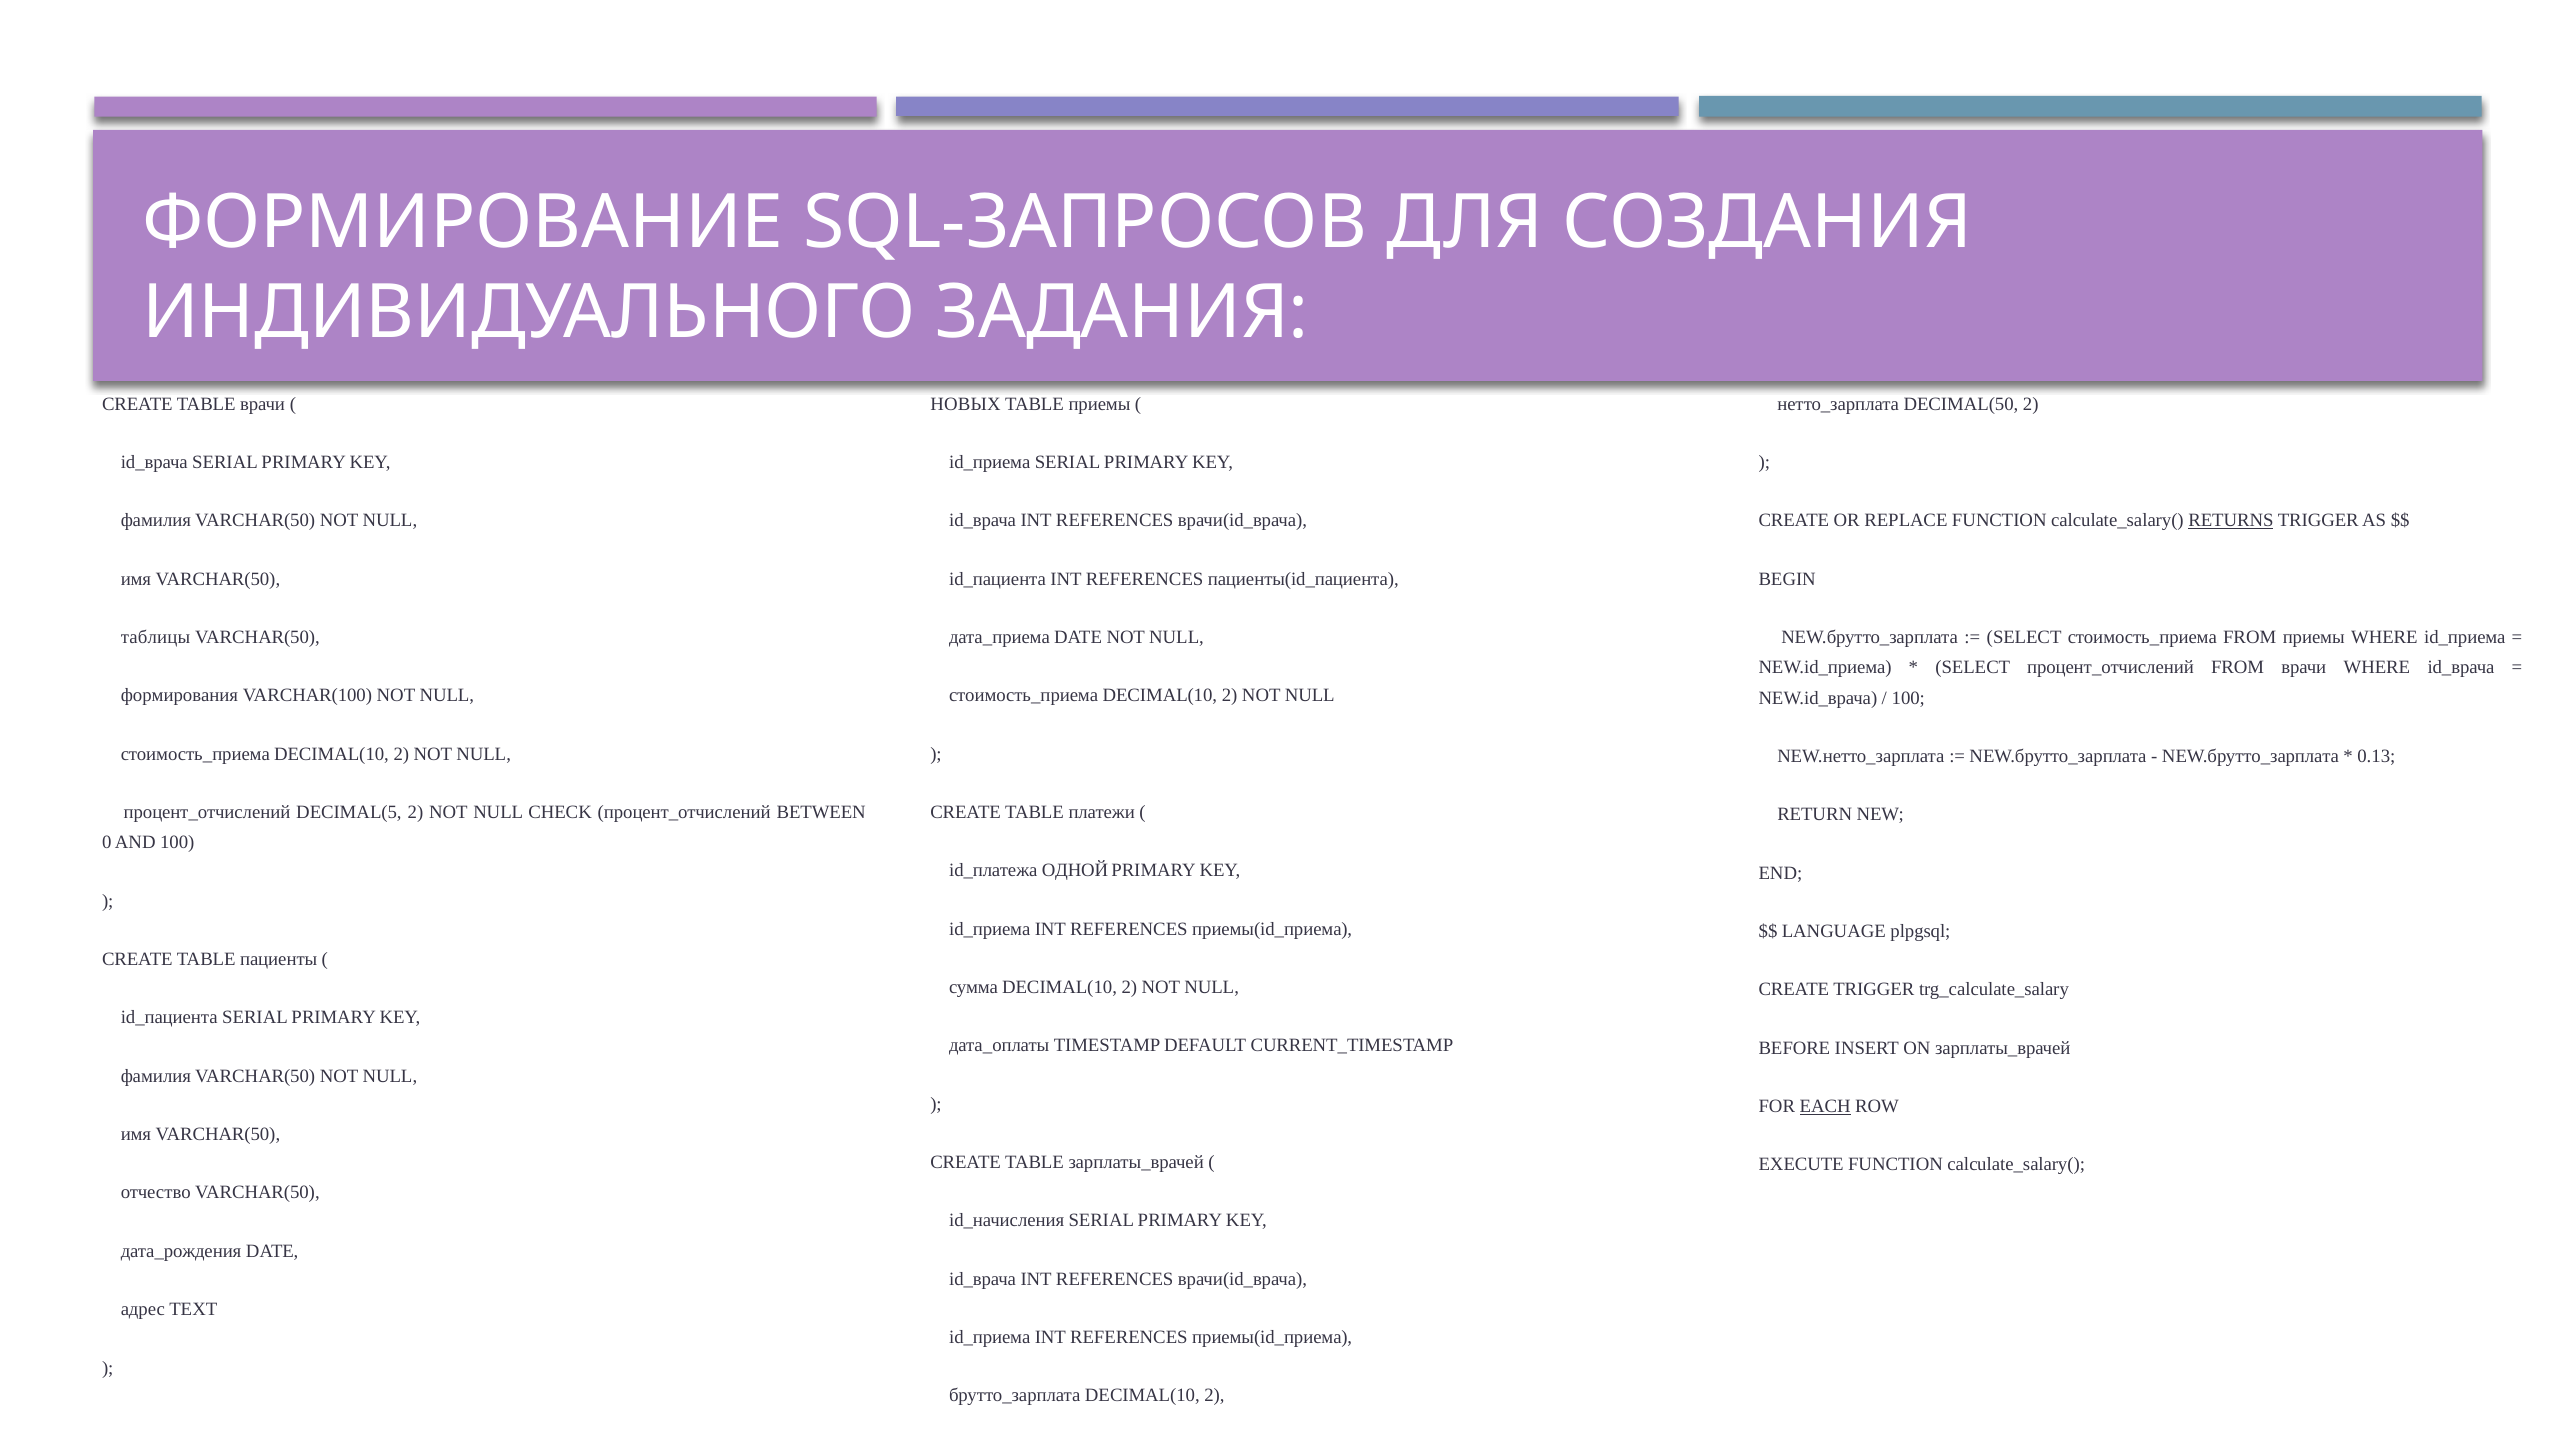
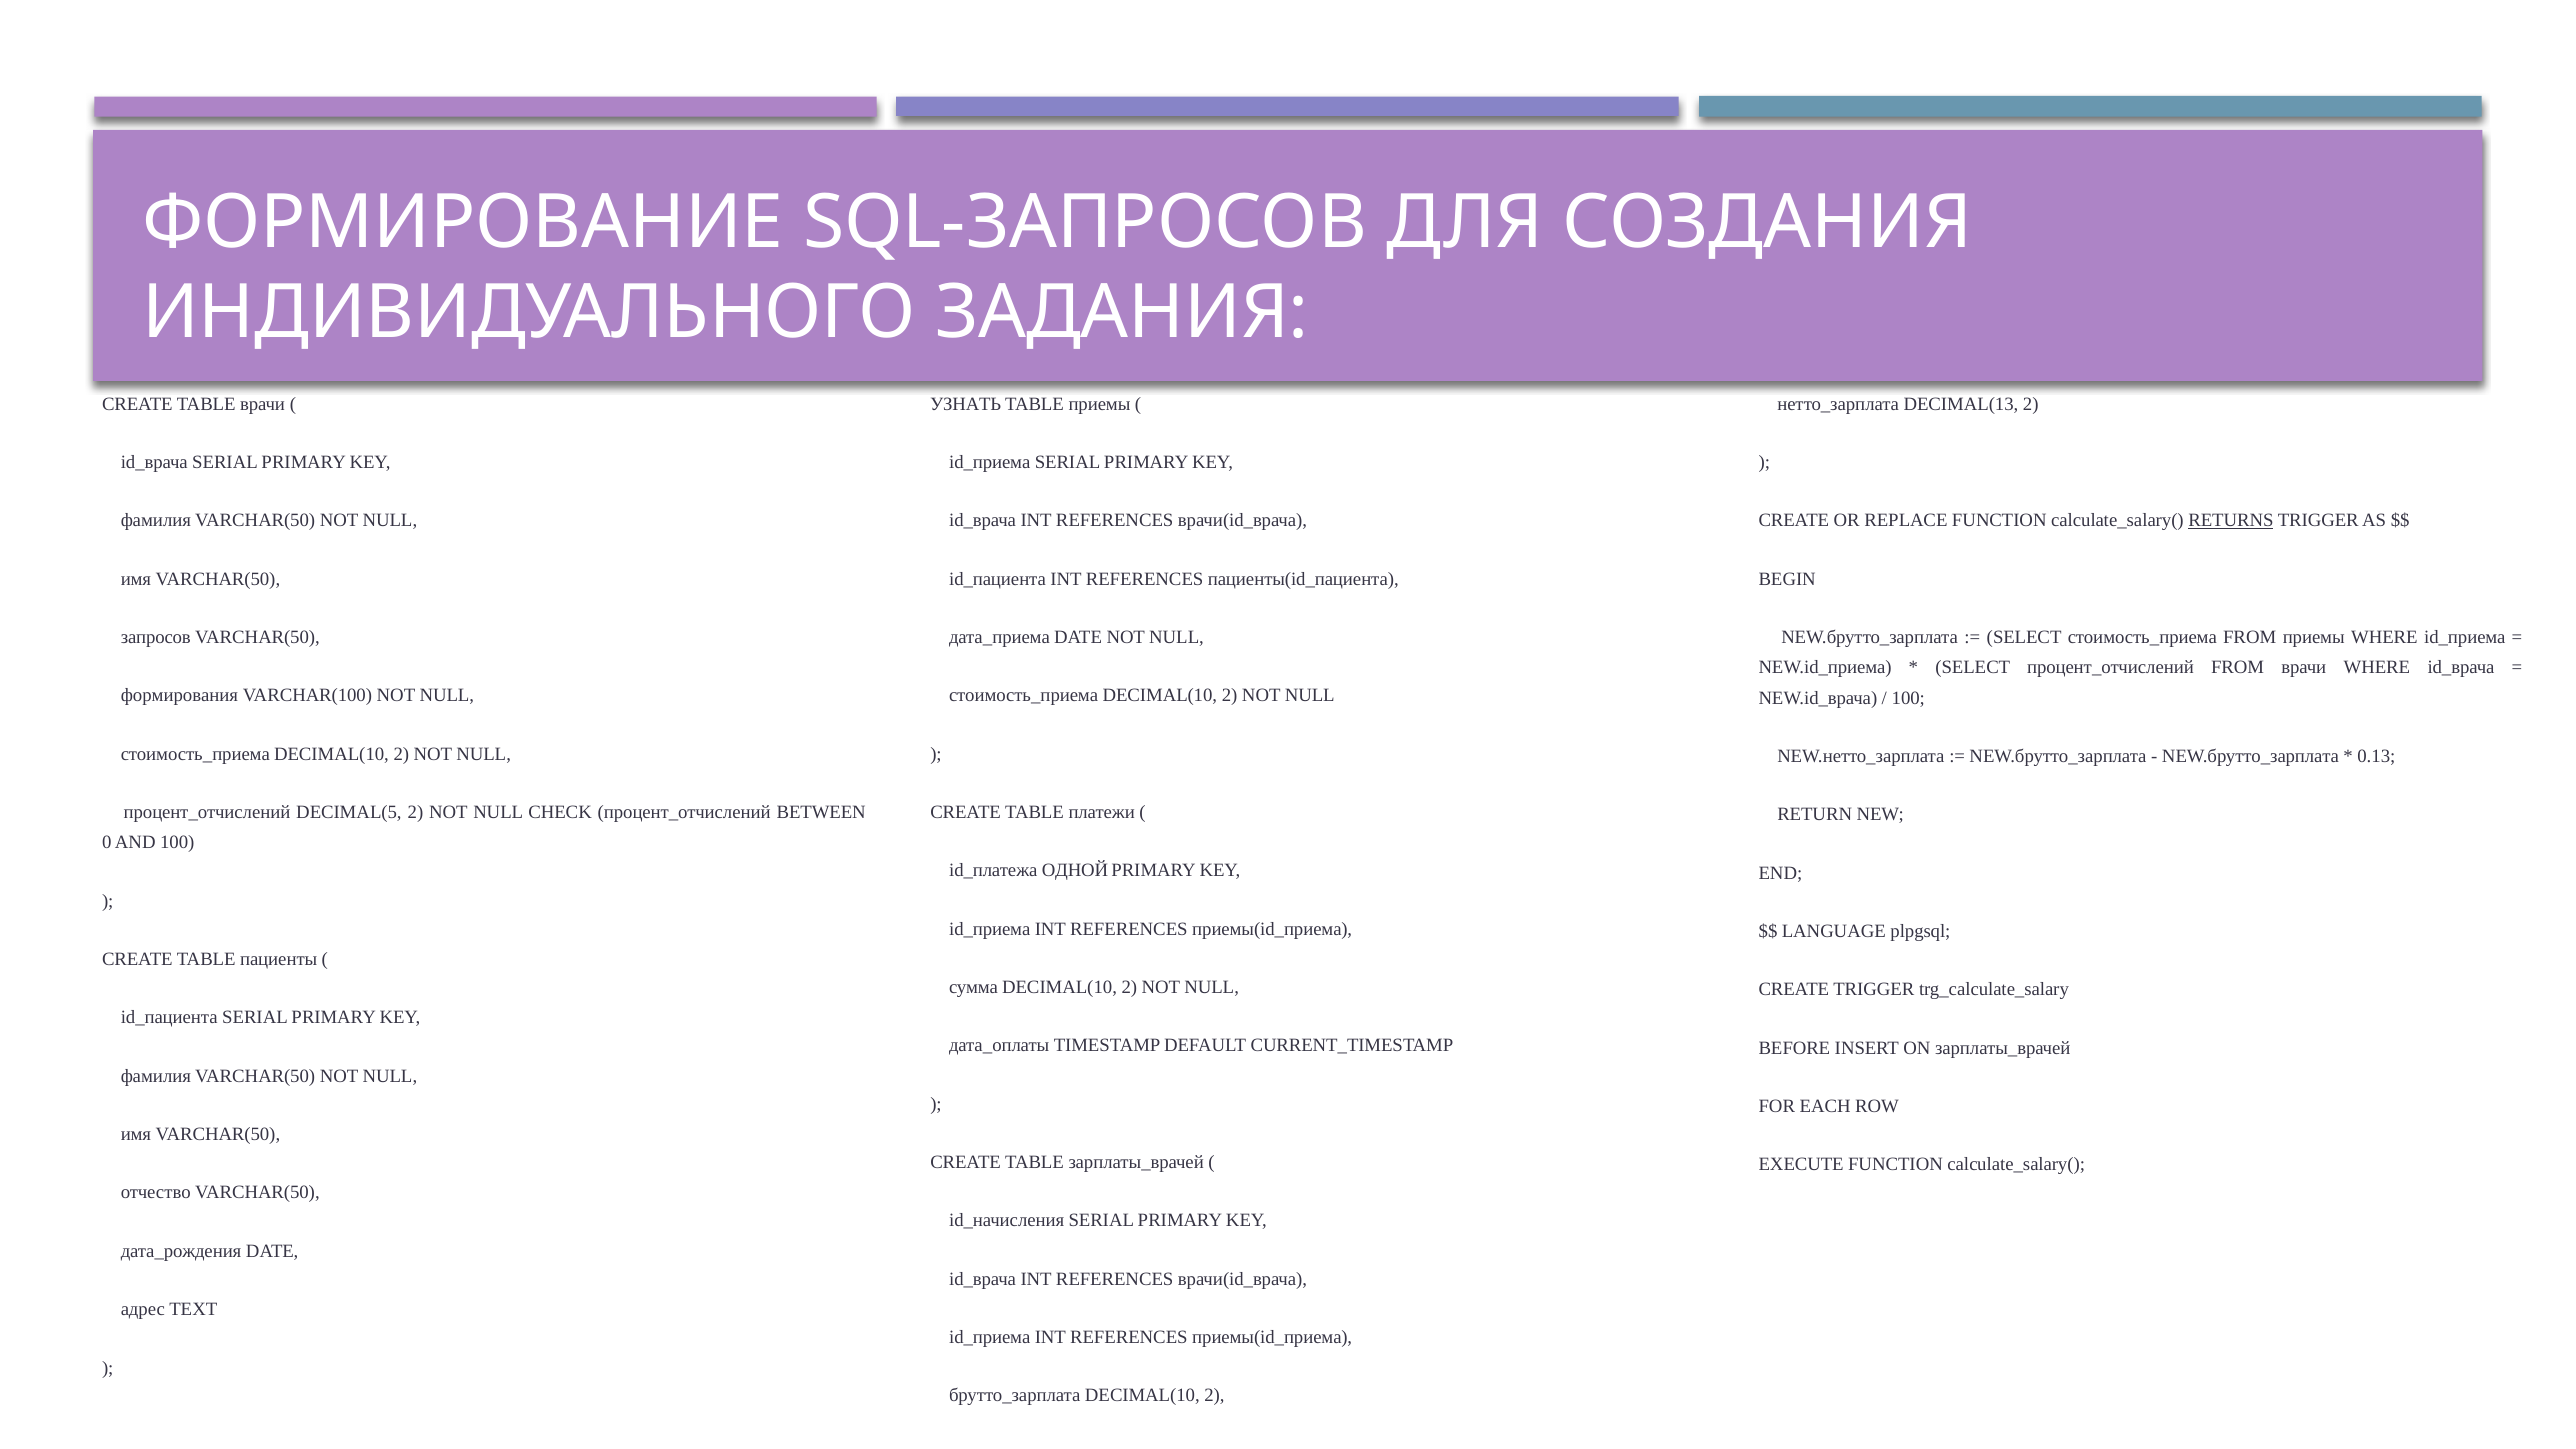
НОВЫХ: НОВЫХ -> УЗНАТЬ
DECIMAL(50: DECIMAL(50 -> DECIMAL(13
таблицы: таблицы -> запросов
EACH underline: present -> none
